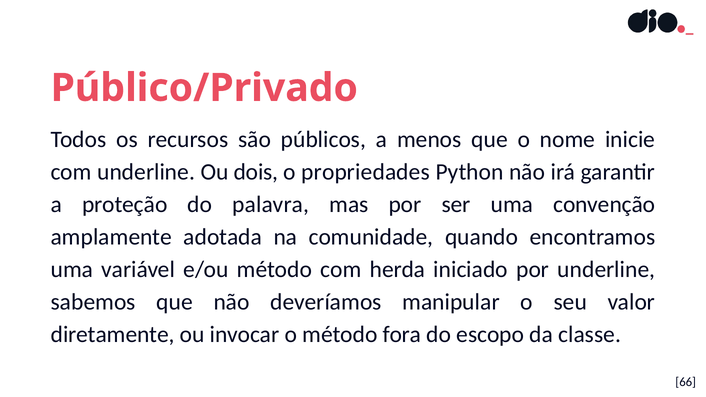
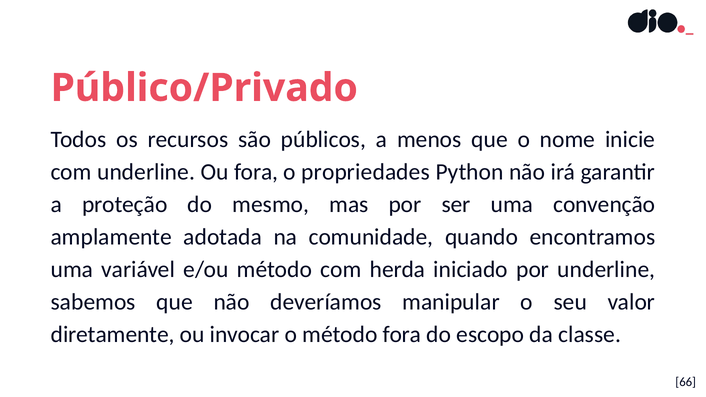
Ou dois: dois -> fora
palavra: palavra -> mesmo
